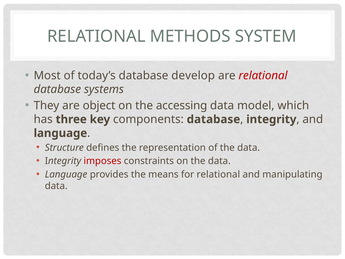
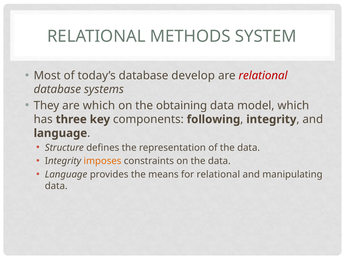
are object: object -> which
accessing: accessing -> obtaining
components database: database -> following
imposes colour: red -> orange
